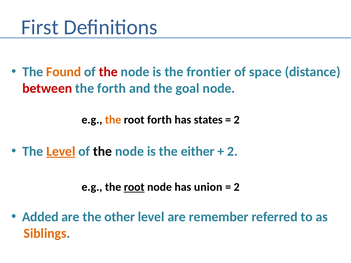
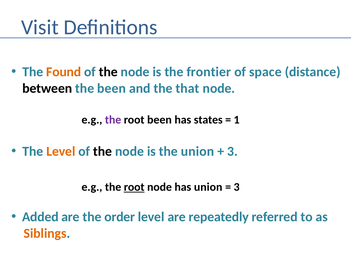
First: First -> Visit
the at (108, 72) colour: red -> black
between colour: red -> black
the forth: forth -> been
goal: goal -> that
the at (113, 120) colour: orange -> purple
root forth: forth -> been
2 at (237, 120): 2 -> 1
Level at (61, 152) underline: present -> none
the either: either -> union
2 at (233, 152): 2 -> 3
2 at (237, 187): 2 -> 3
other: other -> order
remember: remember -> repeatedly
